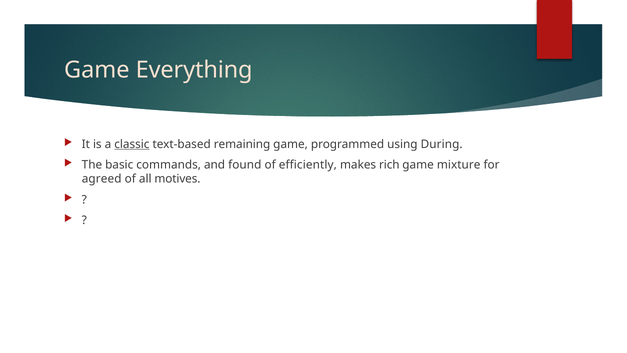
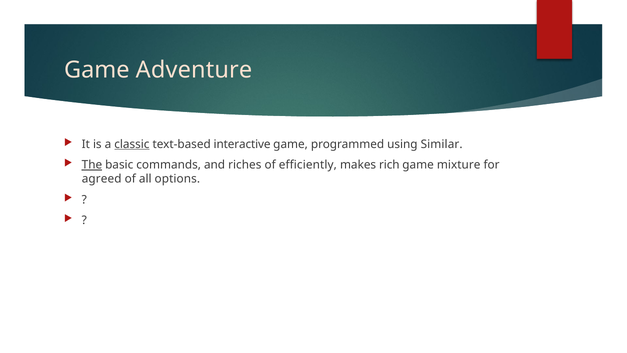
Everything: Everything -> Adventure
remaining: remaining -> interactive
During: During -> Similar
The underline: none -> present
found: found -> riches
motives: motives -> options
